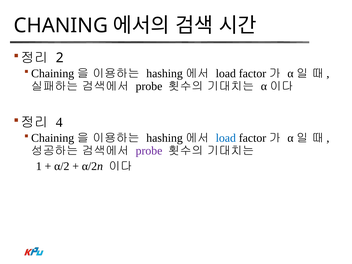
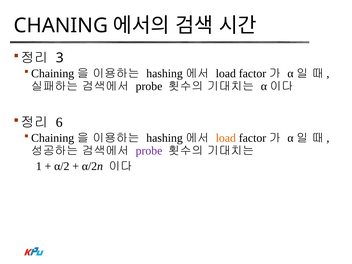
2: 2 -> 3
4: 4 -> 6
load at (226, 138) colour: blue -> orange
